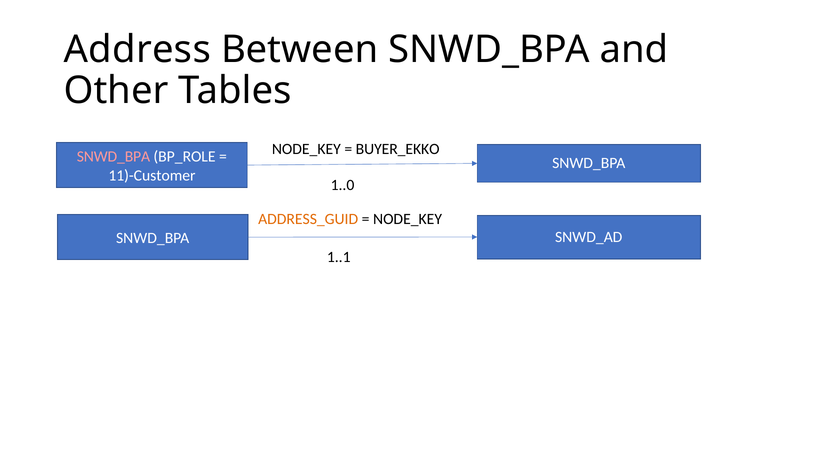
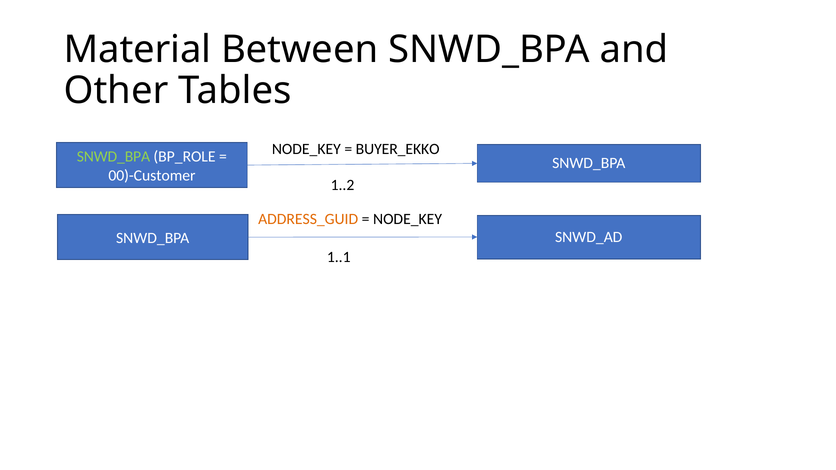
Address: Address -> Material
SNWD_BPA at (113, 157) colour: pink -> light green
11)-Customer: 11)-Customer -> 00)-Customer
1..0: 1..0 -> 1..2
